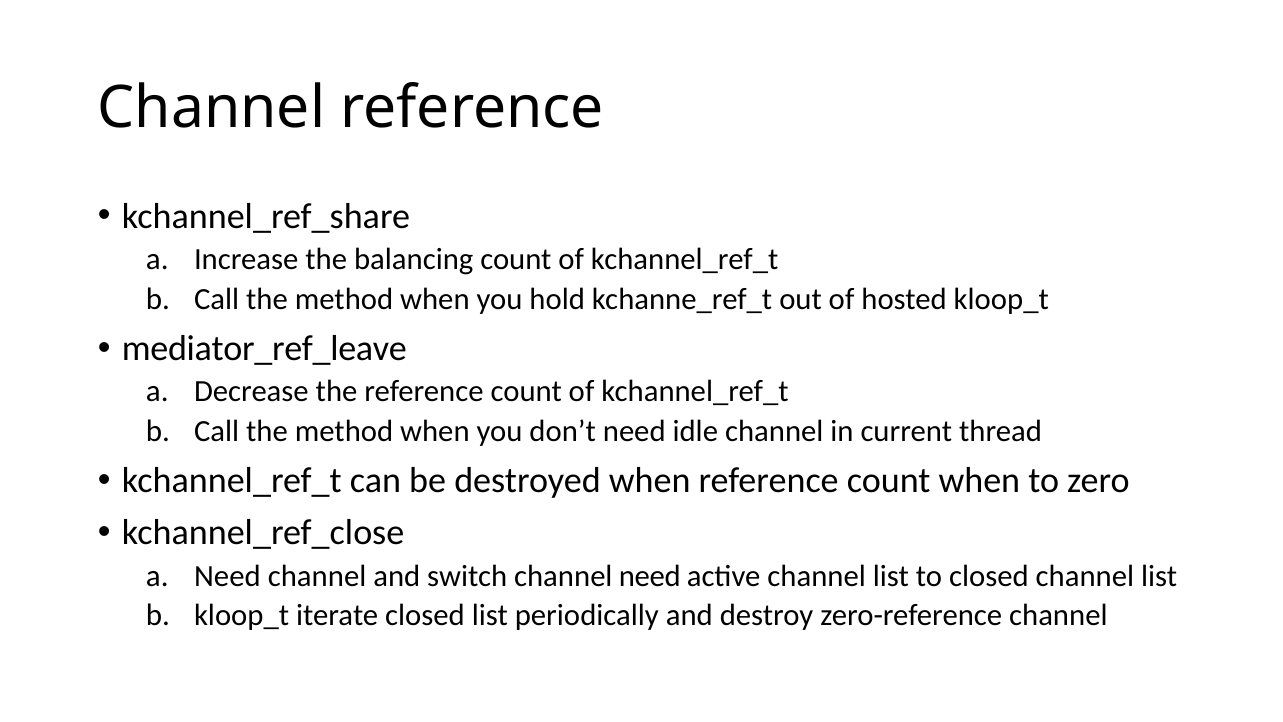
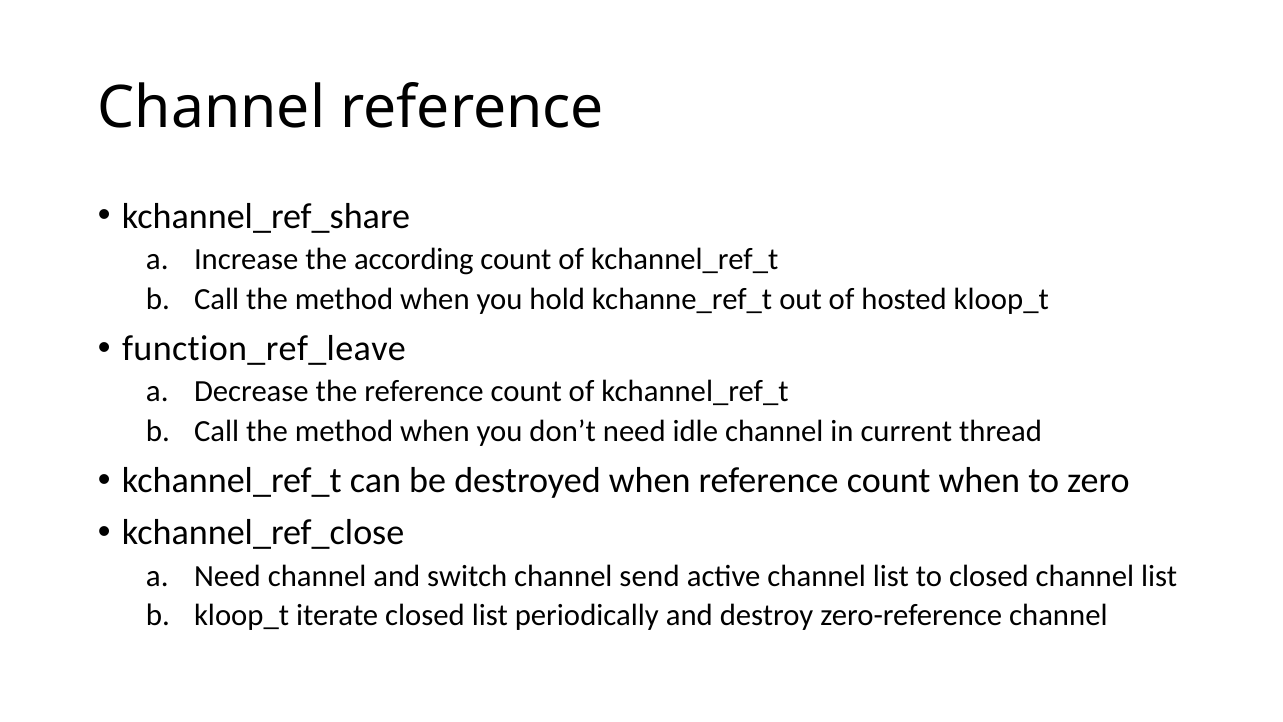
balancing: balancing -> according
mediator_ref_leave: mediator_ref_leave -> function_ref_leave
channel need: need -> send
